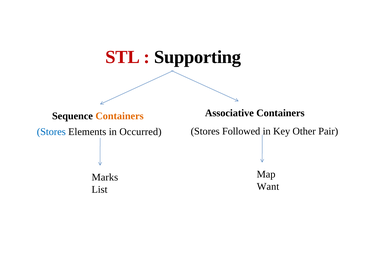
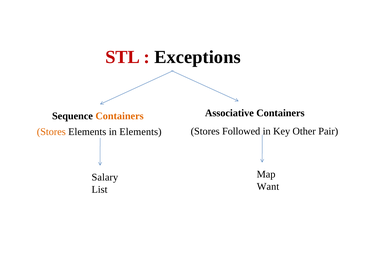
Supporting: Supporting -> Exceptions
Stores at (51, 131) colour: blue -> orange
in Occurred: Occurred -> Elements
Marks: Marks -> Salary
